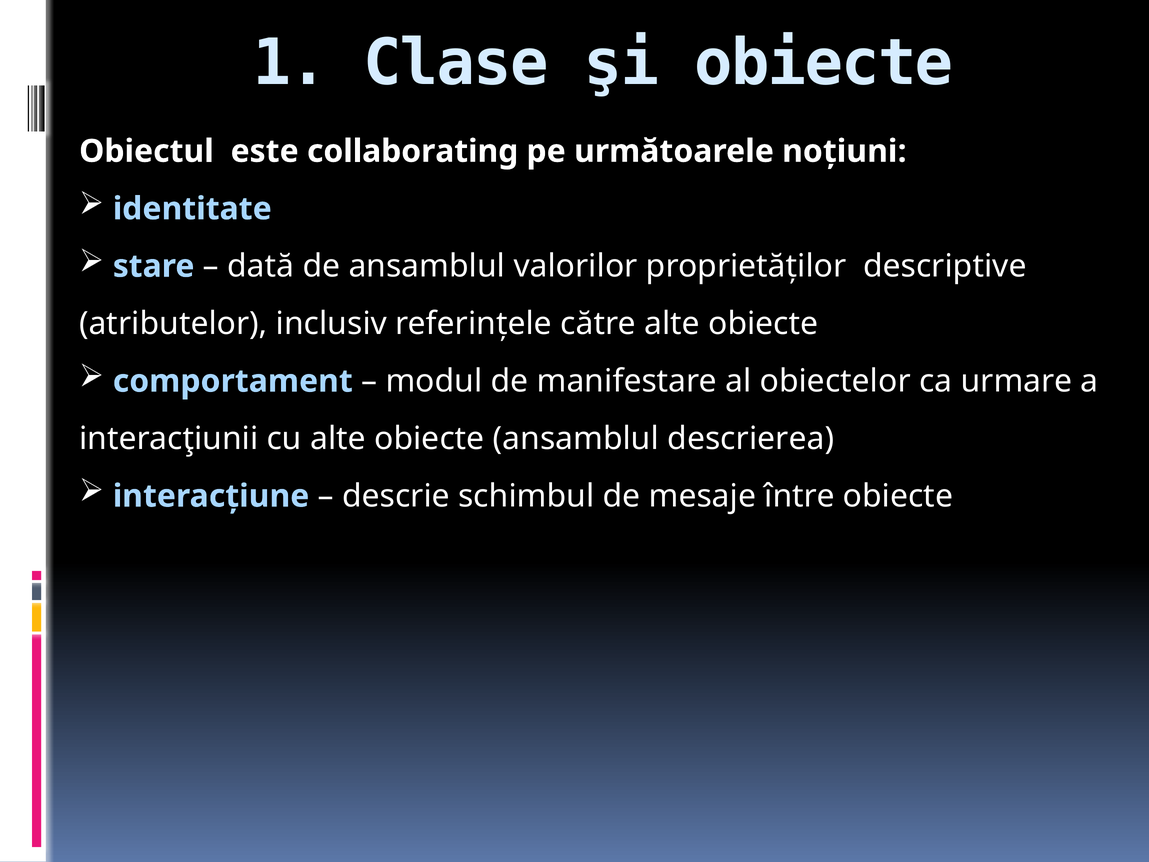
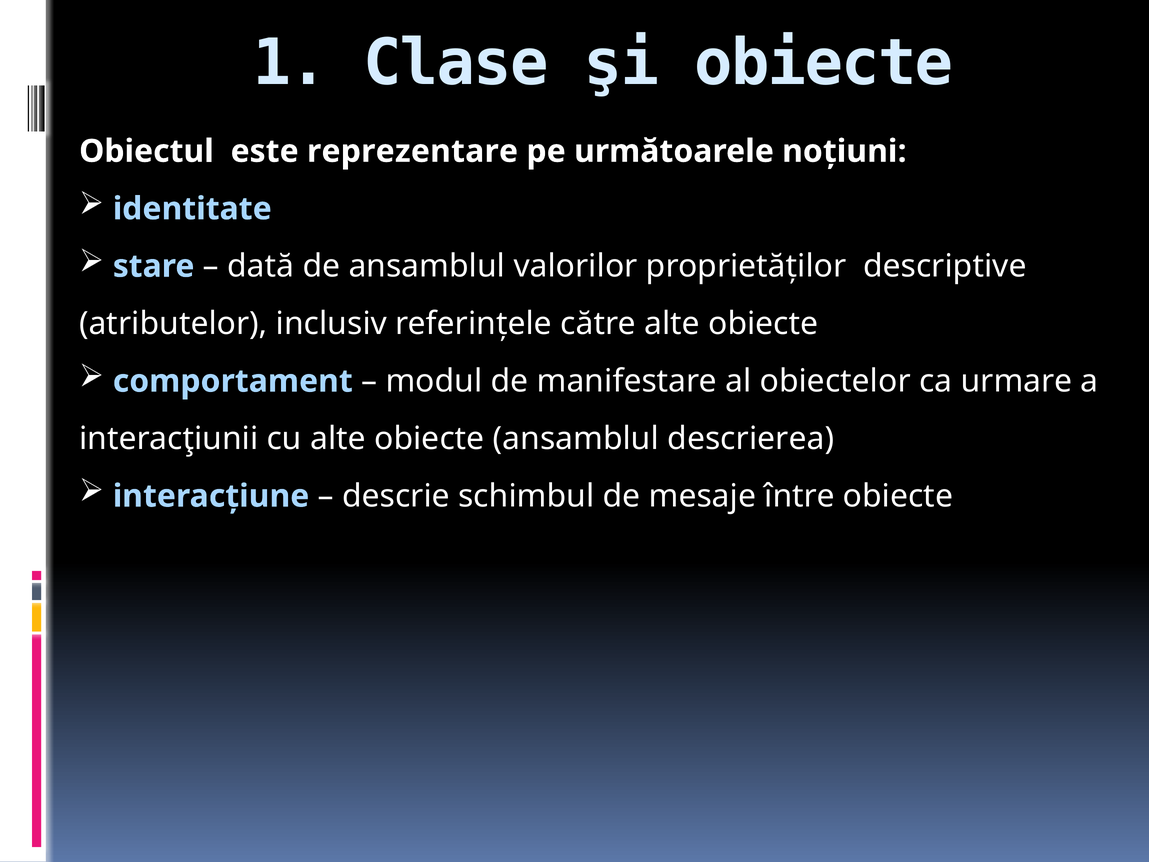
collaborating: collaborating -> reprezentare
